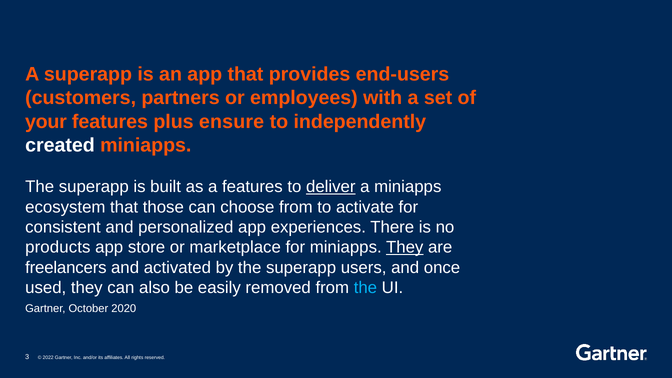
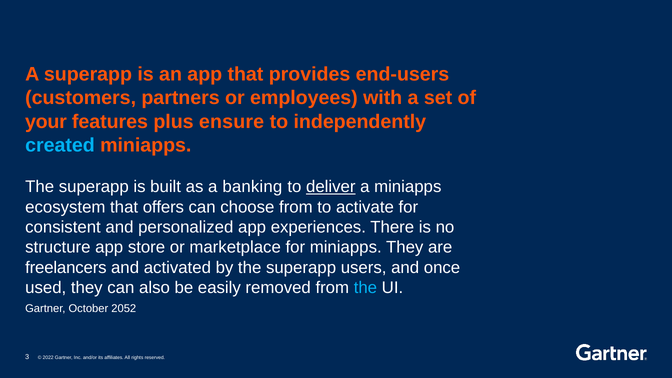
created colour: white -> light blue
a features: features -> banking
those: those -> offers
products: products -> structure
They at (405, 247) underline: present -> none
2020: 2020 -> 2052
